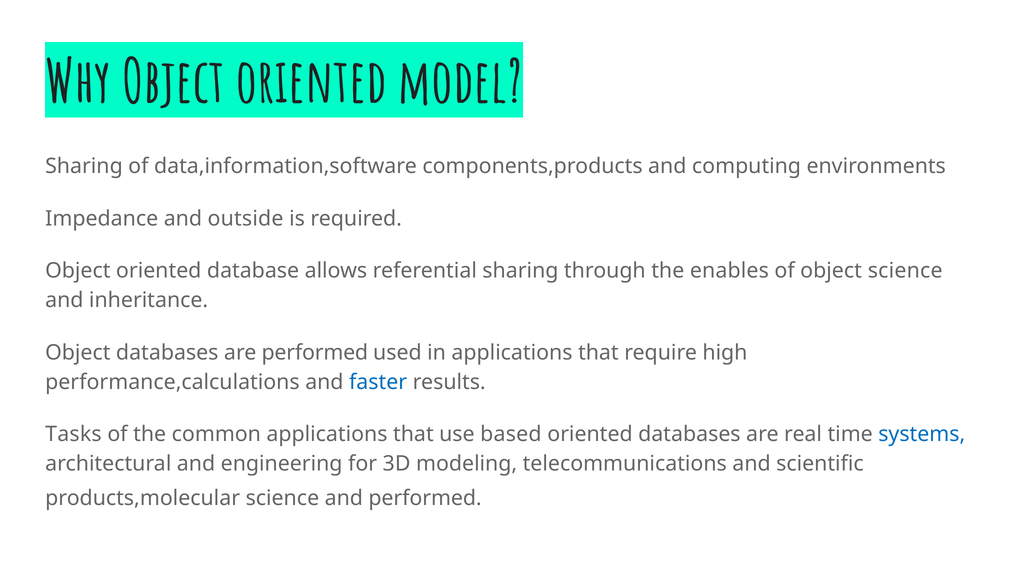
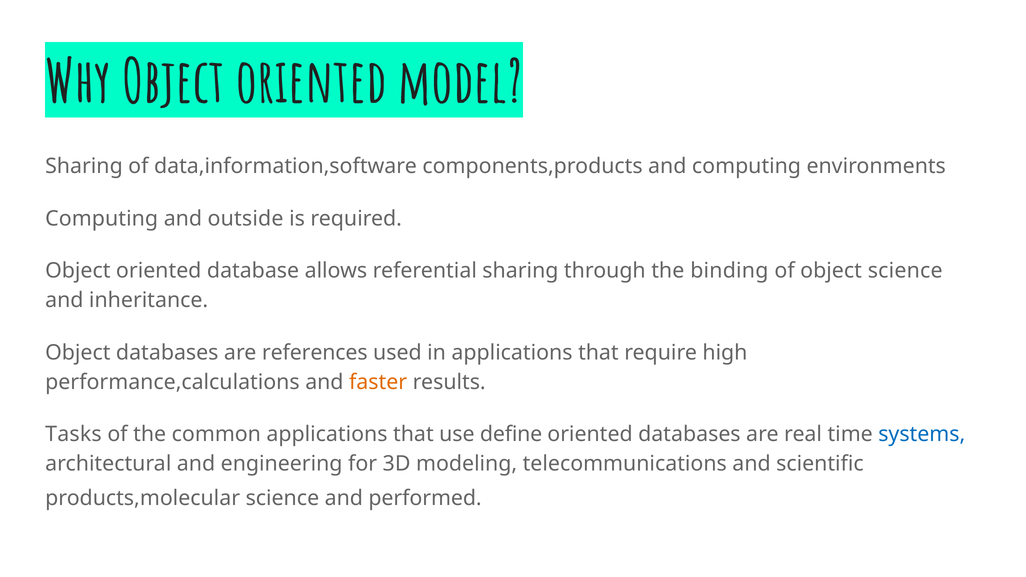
Impedance at (102, 219): Impedance -> Computing
enables: enables -> binding
are performed: performed -> references
faster colour: blue -> orange
based: based -> define
